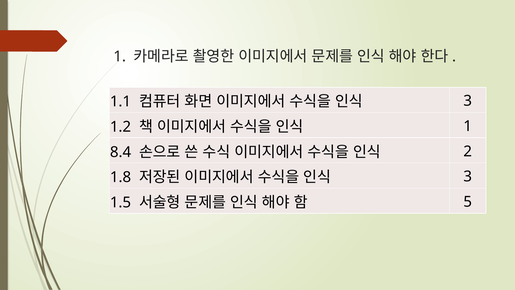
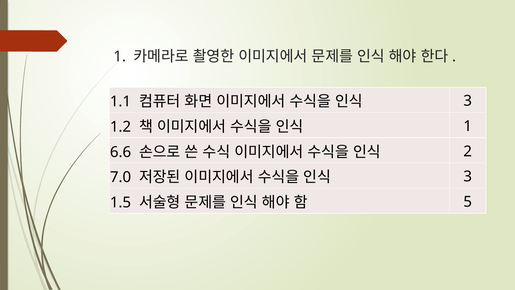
8.4: 8.4 -> 6.6
1.8: 1.8 -> 7.0
